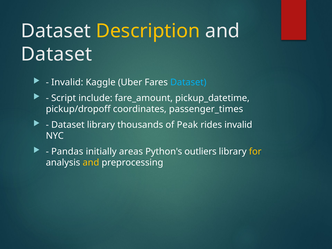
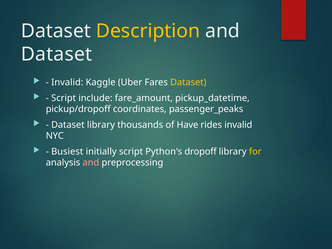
Dataset at (188, 82) colour: light blue -> yellow
passenger_times: passenger_times -> passenger_peaks
Peak: Peak -> Have
Pandas: Pandas -> Busiest
initially areas: areas -> script
outliers: outliers -> dropoff
and at (91, 163) colour: yellow -> pink
